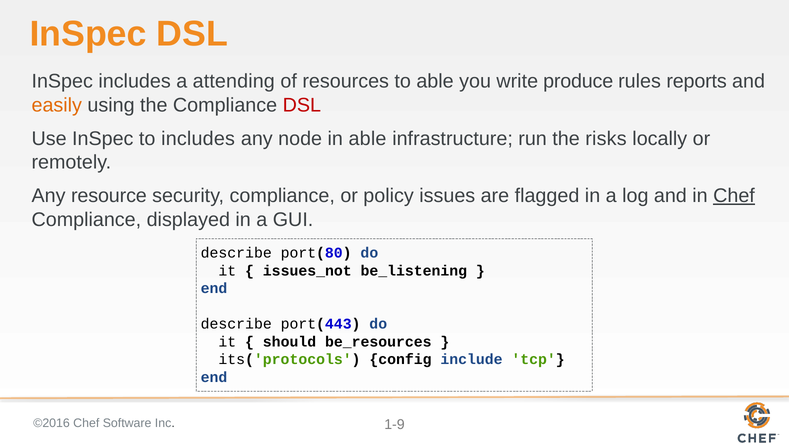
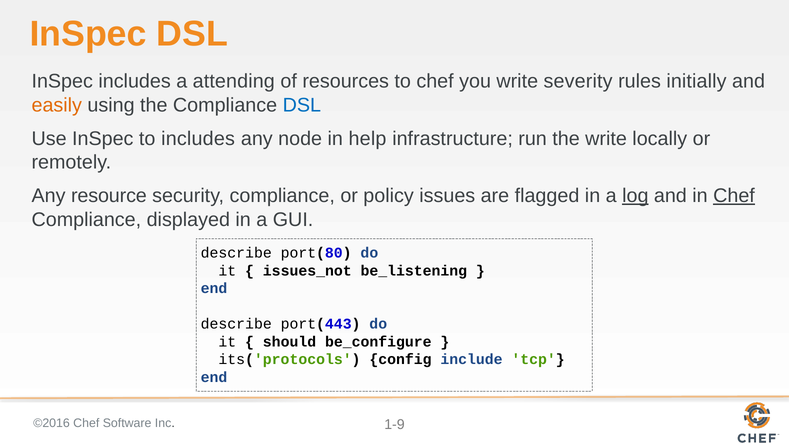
to able: able -> chef
produce: produce -> severity
reports: reports -> initially
DSL at (302, 105) colour: red -> blue
in able: able -> help
the risks: risks -> write
log underline: none -> present
be_resources: be_resources -> be_configure
